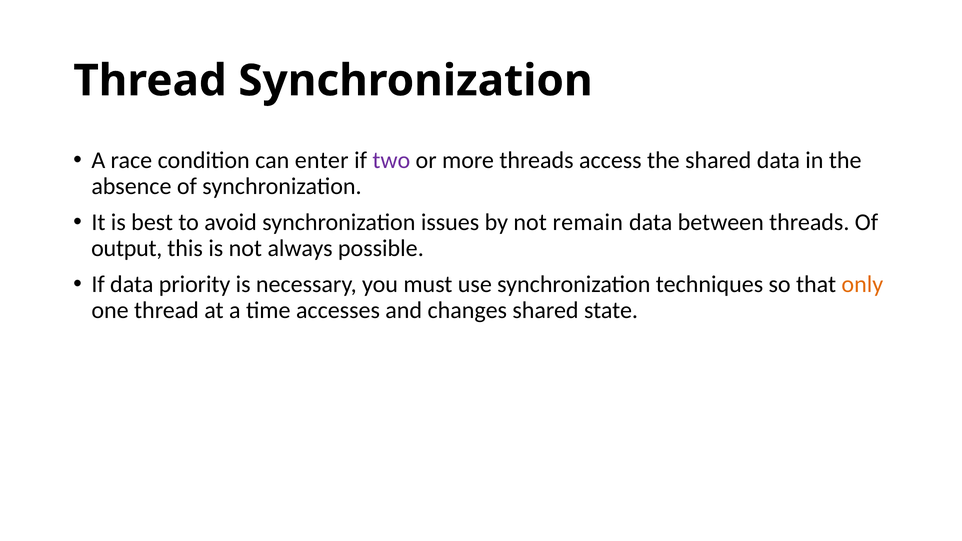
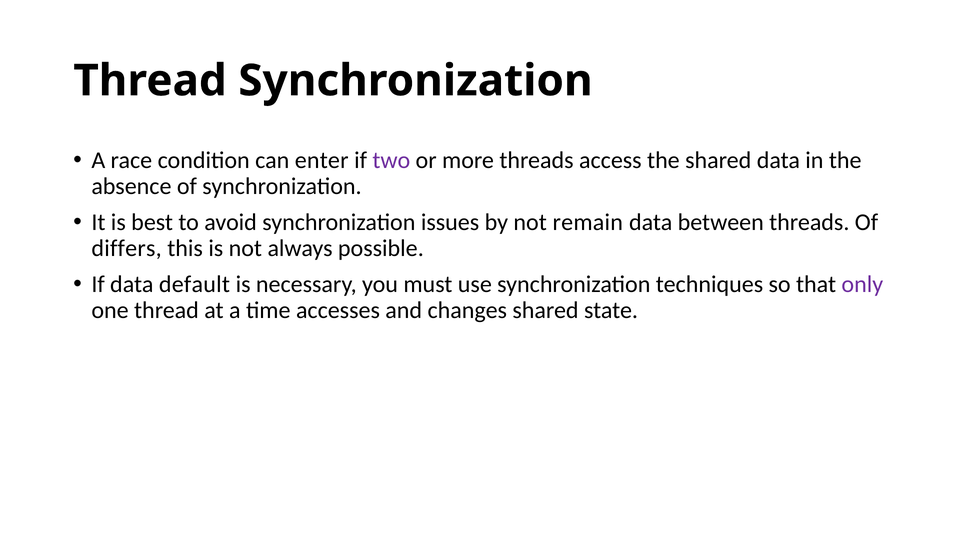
output: output -> differs
priority: priority -> default
only colour: orange -> purple
